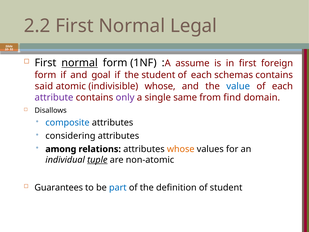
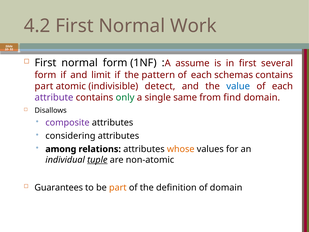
2.2: 2.2 -> 4.2
Legal: Legal -> Work
normal at (80, 63) underline: present -> none
foreign: foreign -> several
goal: goal -> limit
the student: student -> pattern
said at (44, 86): said -> part
indivisible whose: whose -> detect
only colour: purple -> green
composite colour: blue -> purple
part at (118, 187) colour: blue -> orange
of student: student -> domain
